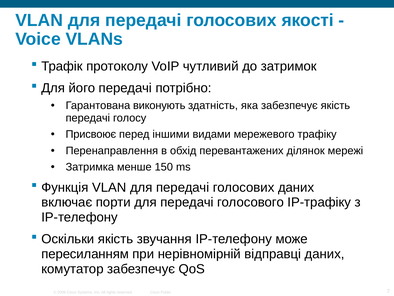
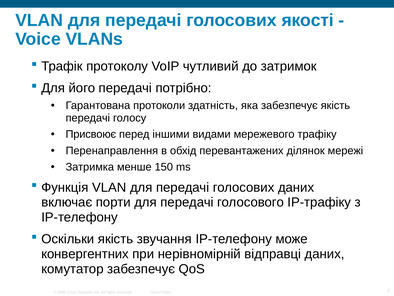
виконують: виконують -> протоколи
пересиланням: пересиланням -> конвергентних
